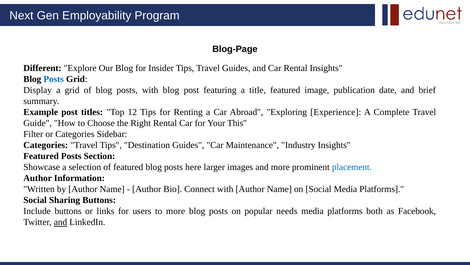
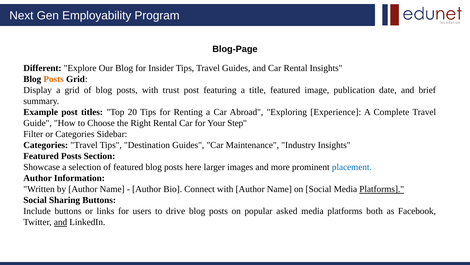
Posts at (54, 79) colour: blue -> orange
with blog: blog -> trust
12: 12 -> 20
This: This -> Step
Platforms at (382, 189) underline: none -> present
to more: more -> drive
needs: needs -> asked
